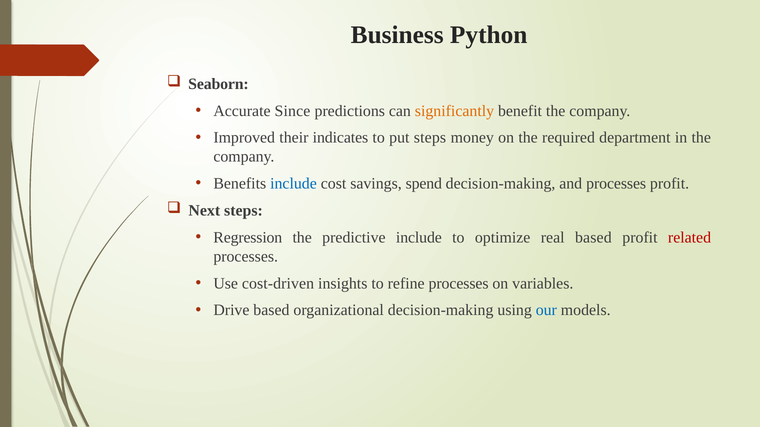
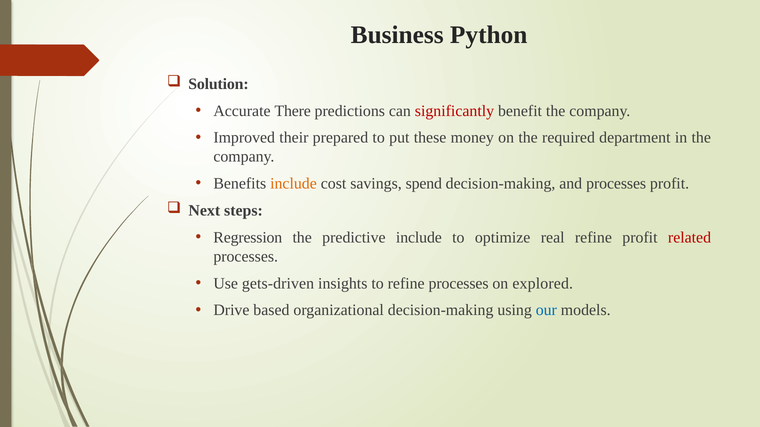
Seaborn: Seaborn -> Solution
Since: Since -> There
significantly colour: orange -> red
indicates: indicates -> prepared
put steps: steps -> these
include at (293, 184) colour: blue -> orange
real based: based -> refine
cost-driven: cost-driven -> gets-driven
variables: variables -> explored
